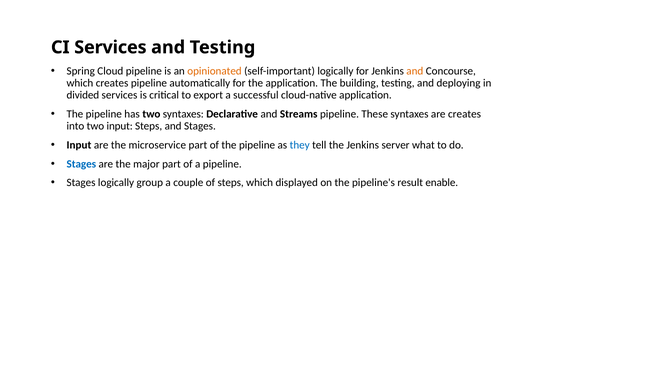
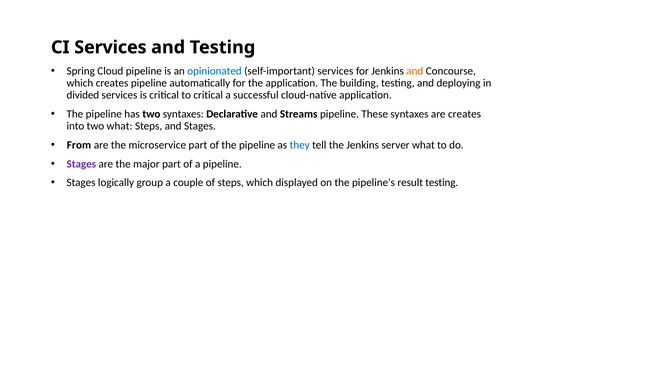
opinionated colour: orange -> blue
self-important logically: logically -> services
to export: export -> critical
two input: input -> what
Input at (79, 145): Input -> From
Stages at (81, 164) colour: blue -> purple
result enable: enable -> testing
